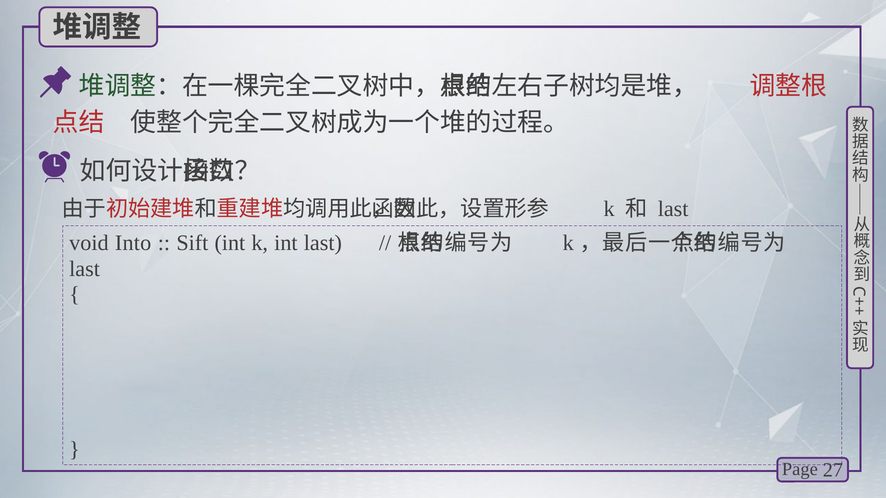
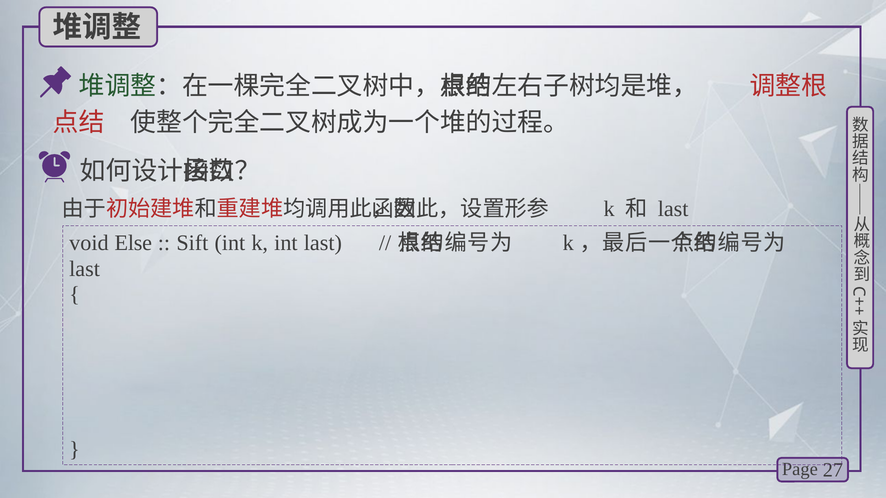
Into: Into -> Else
